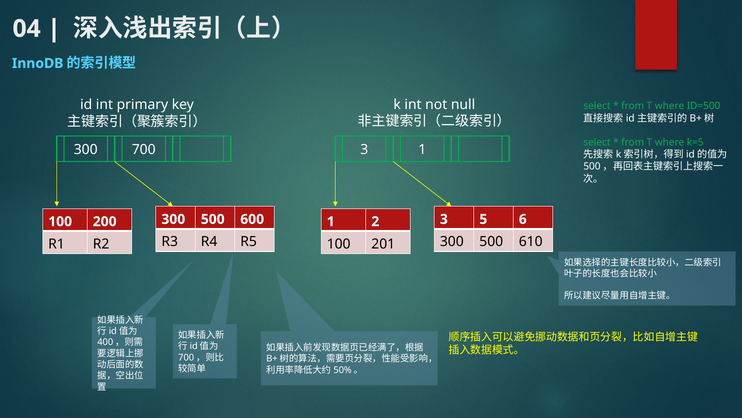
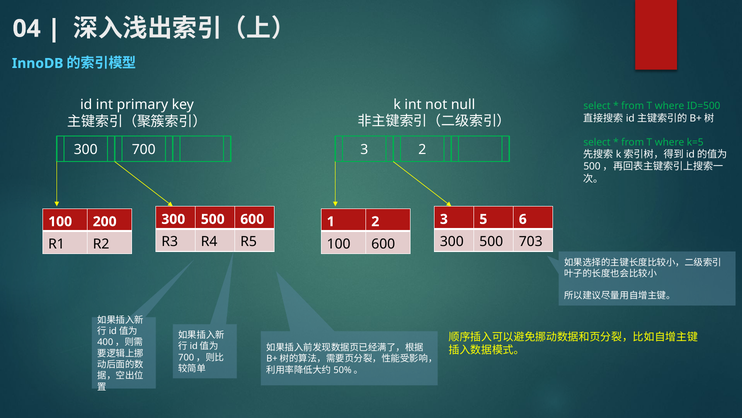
3 1: 1 -> 2
610: 610 -> 703
100 201: 201 -> 600
